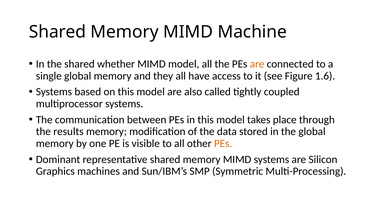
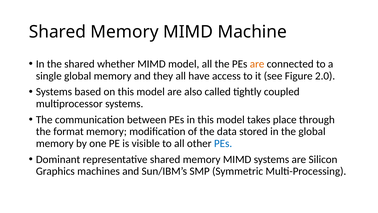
1.6: 1.6 -> 2.0
results: results -> format
PEs at (223, 143) colour: orange -> blue
